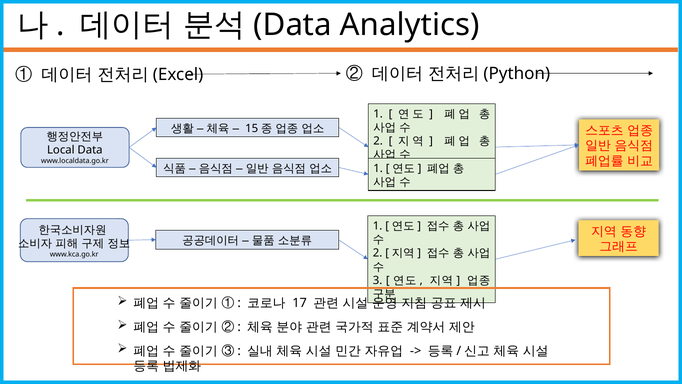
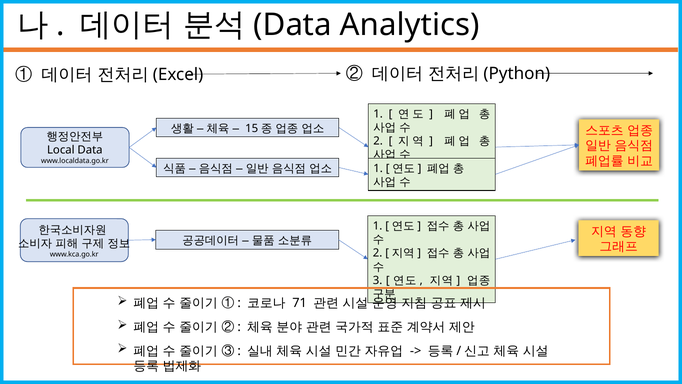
17: 17 -> 71
